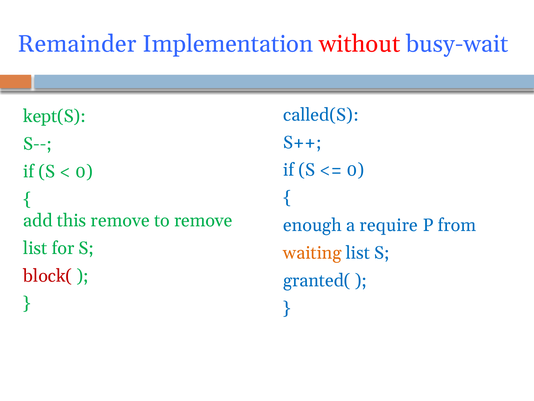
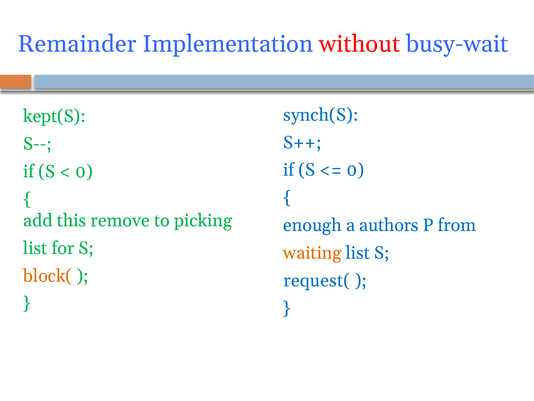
called(S: called(S -> synch(S
to remove: remove -> picking
require: require -> authors
block( colour: red -> orange
granted(: granted( -> request(
